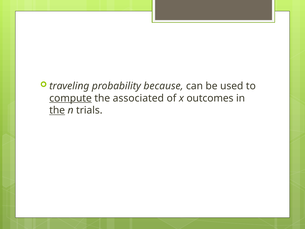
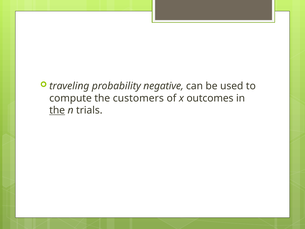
because: because -> negative
compute underline: present -> none
associated: associated -> customers
